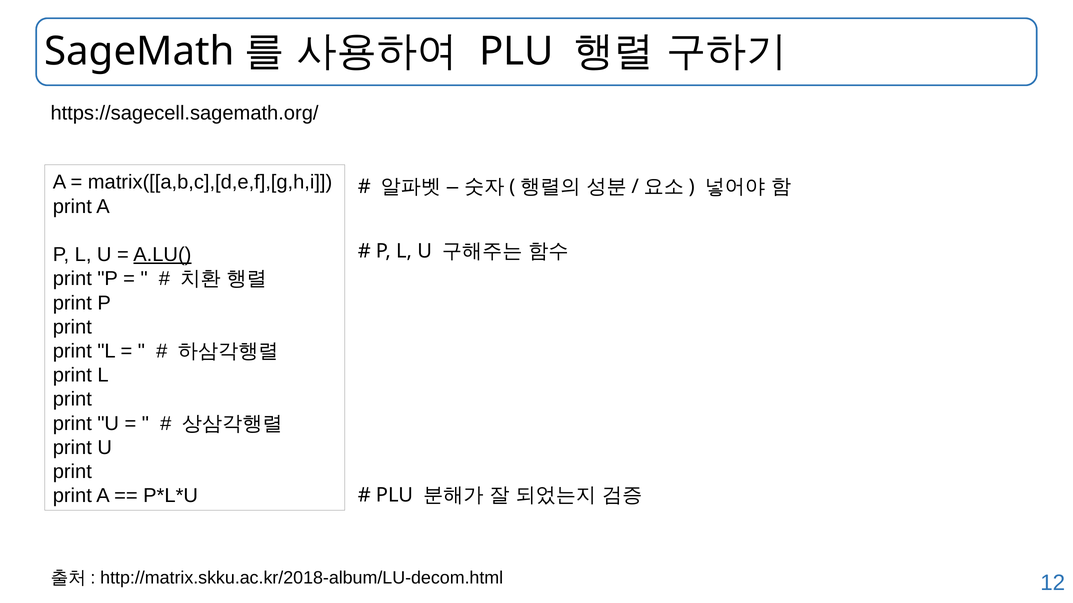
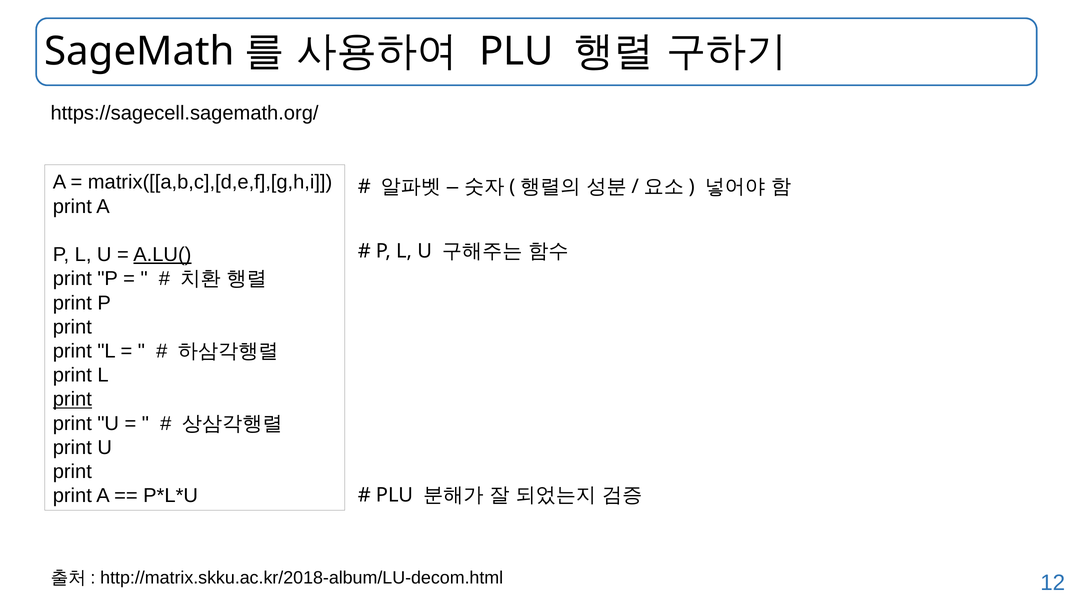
print at (72, 400) underline: none -> present
